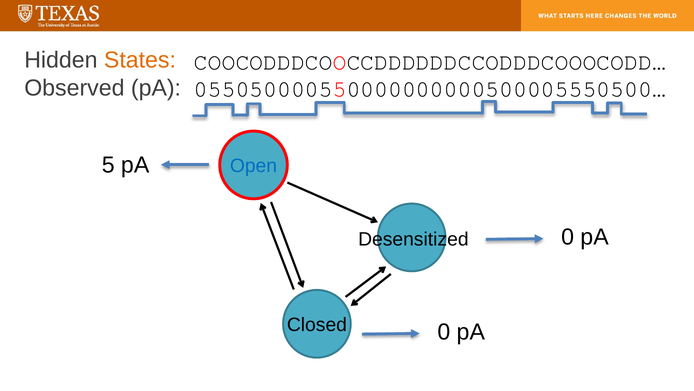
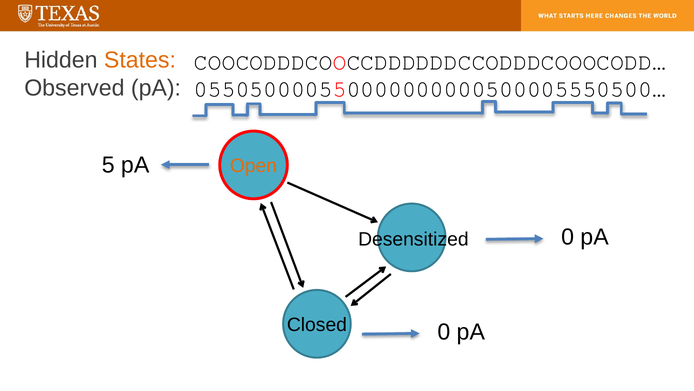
Open colour: blue -> orange
